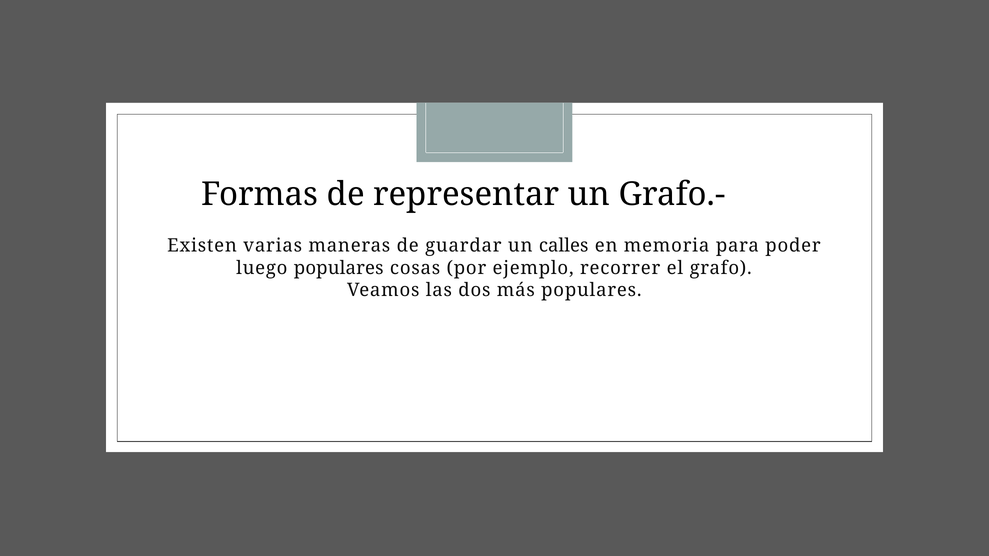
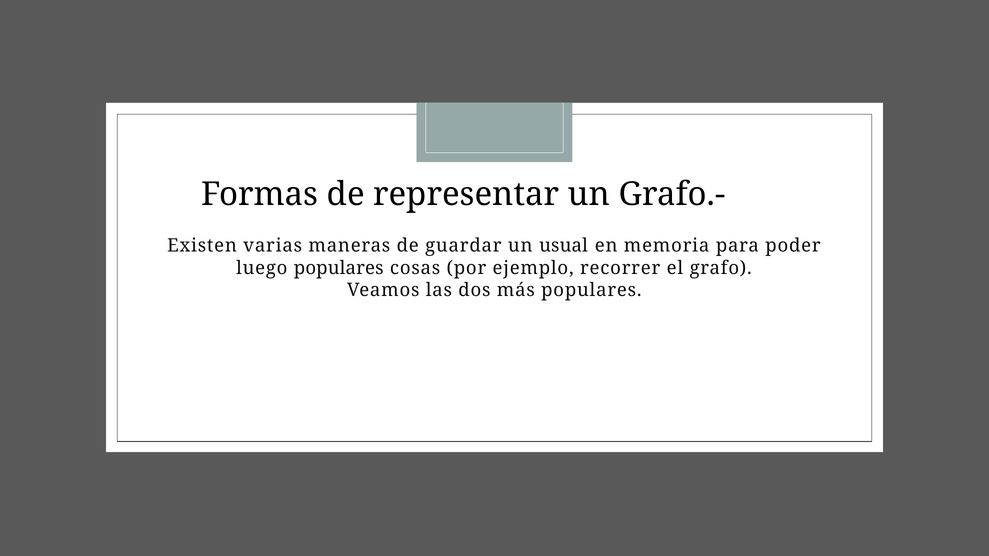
calles: calles -> usual
